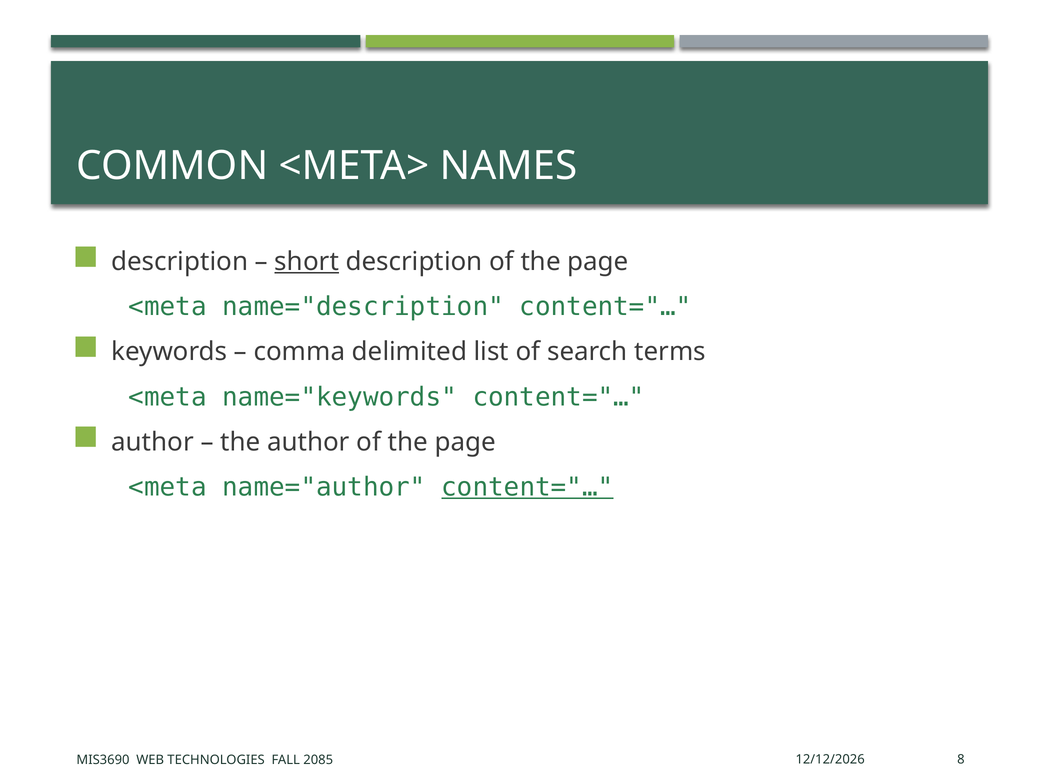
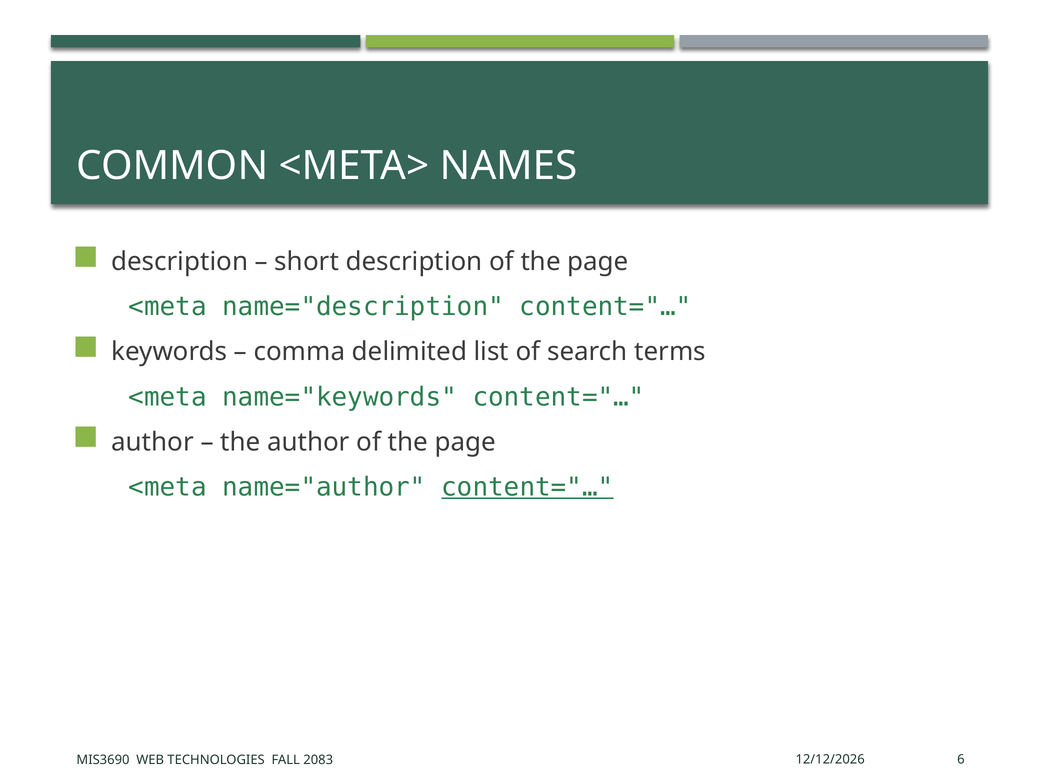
short underline: present -> none
8: 8 -> 6
2085: 2085 -> 2083
